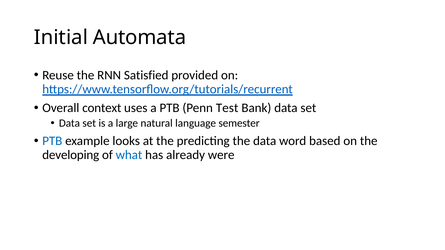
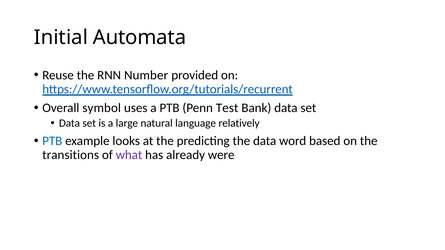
Satisfied: Satisfied -> Number
context: context -> symbol
semester: semester -> relatively
developing: developing -> transitions
what colour: blue -> purple
